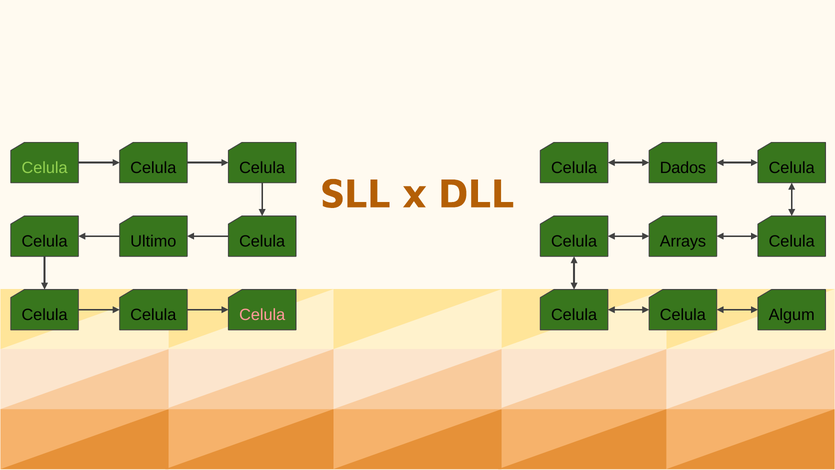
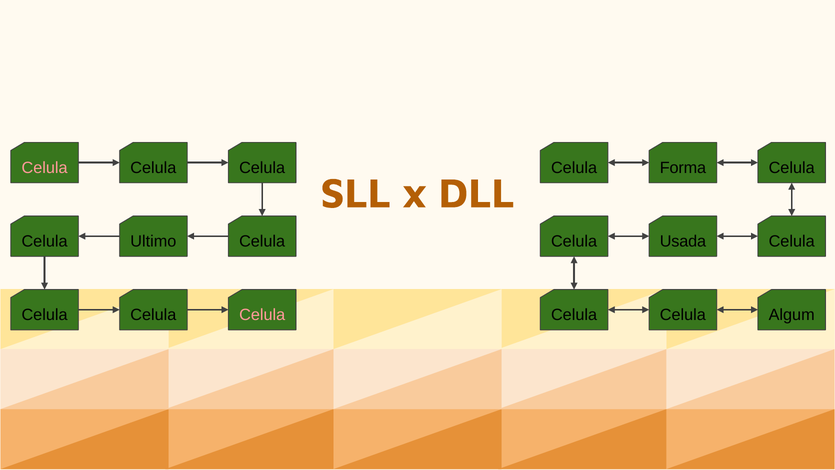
Celula at (45, 168) colour: light green -> pink
Dados: Dados -> Forma
Arrays: Arrays -> Usada
